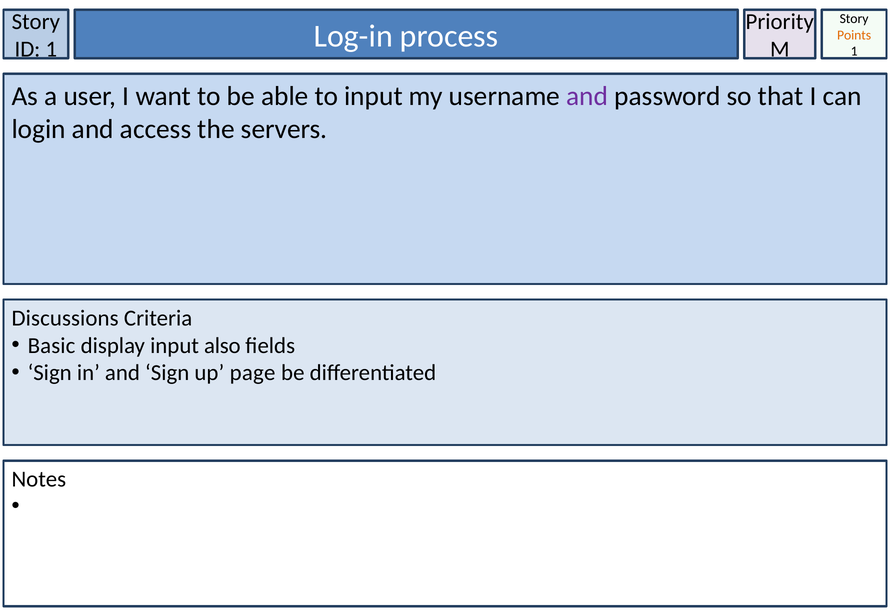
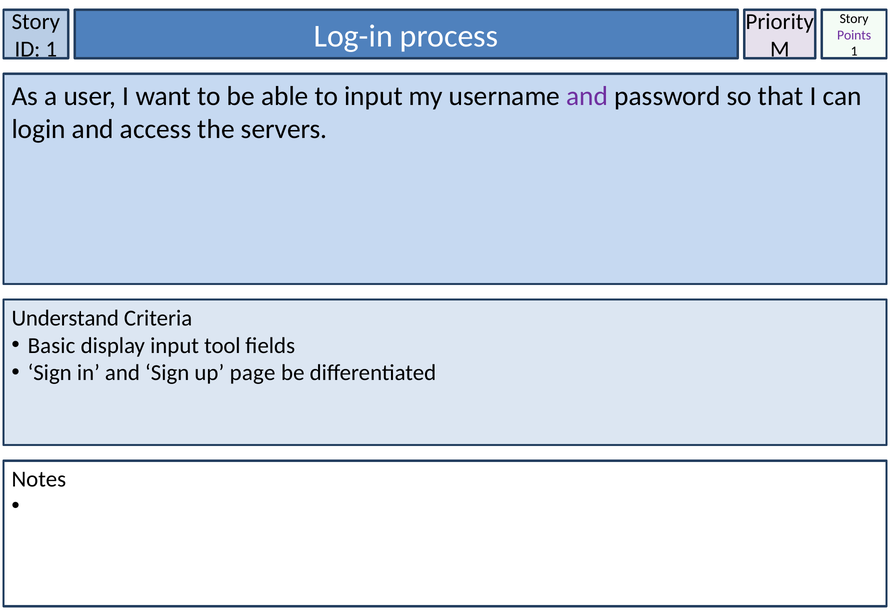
Points colour: orange -> purple
Discussions: Discussions -> Understand
also: also -> tool
